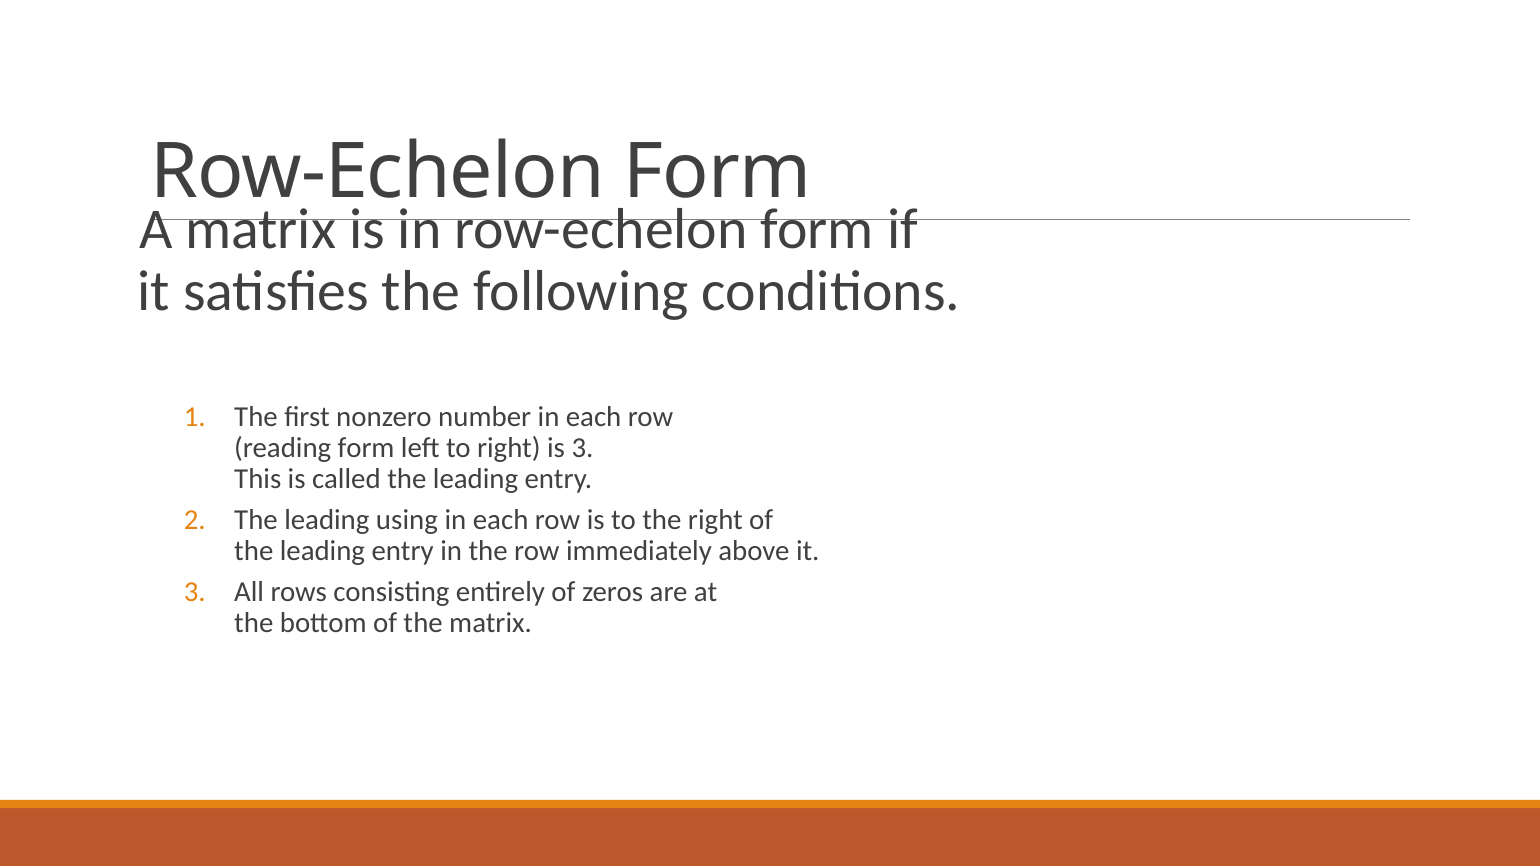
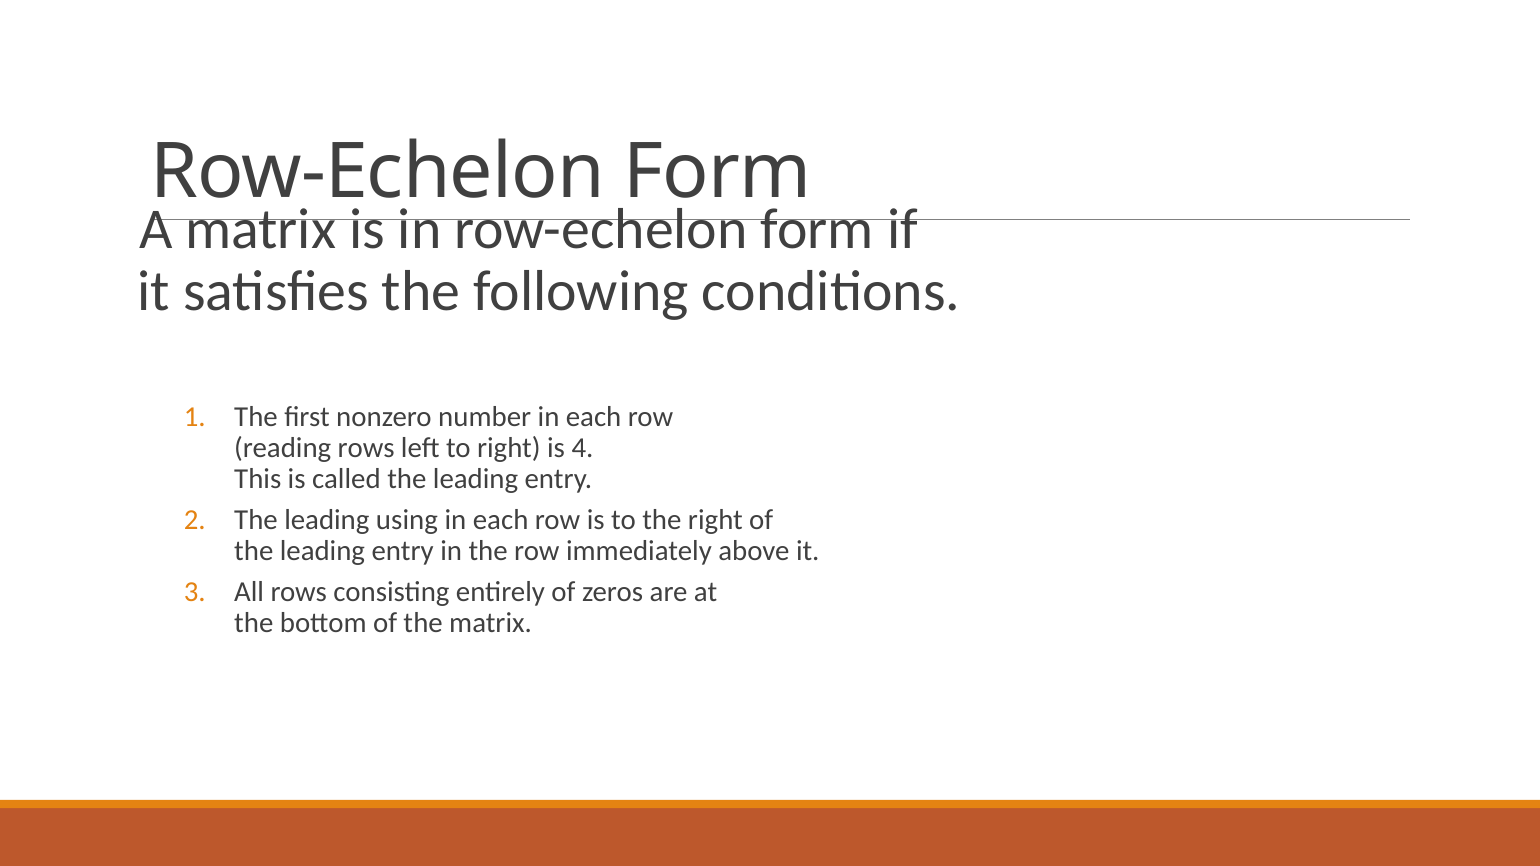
reading form: form -> rows
is 3: 3 -> 4
